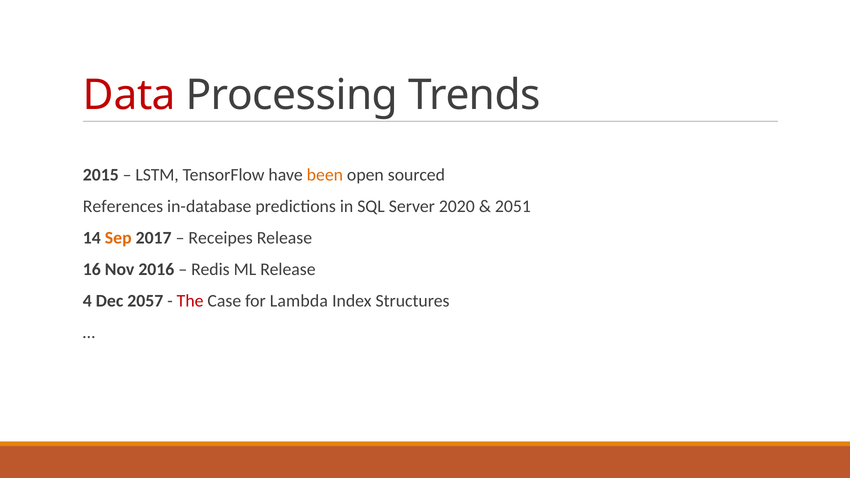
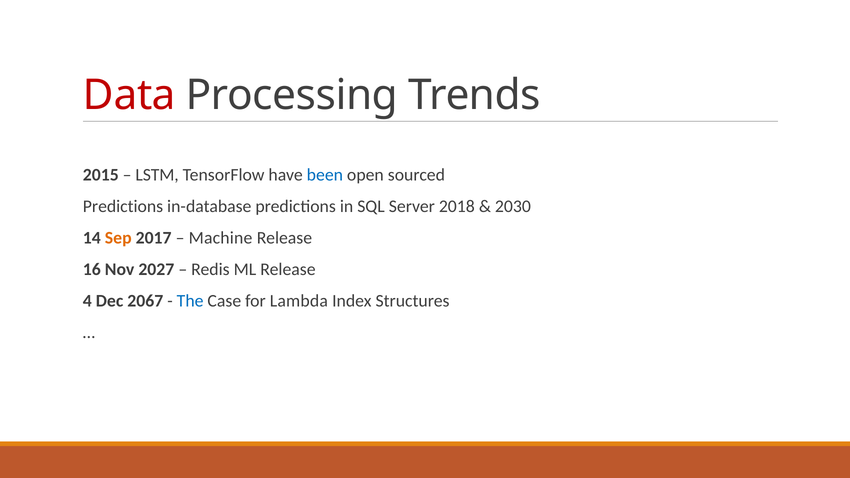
been colour: orange -> blue
References at (123, 207): References -> Predictions
2020: 2020 -> 2018
2051: 2051 -> 2030
Receipes: Receipes -> Machine
2016: 2016 -> 2027
2057: 2057 -> 2067
The colour: red -> blue
